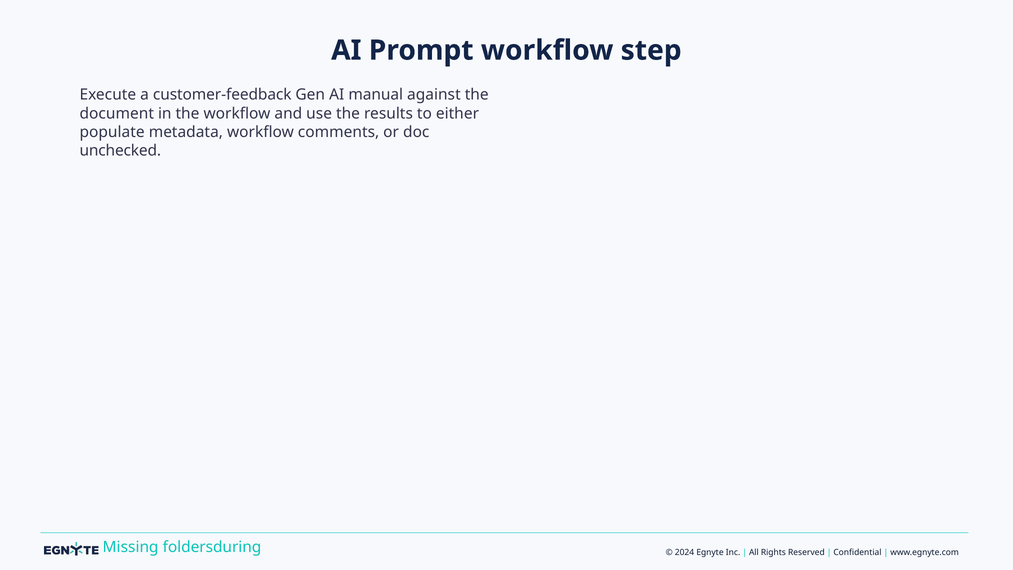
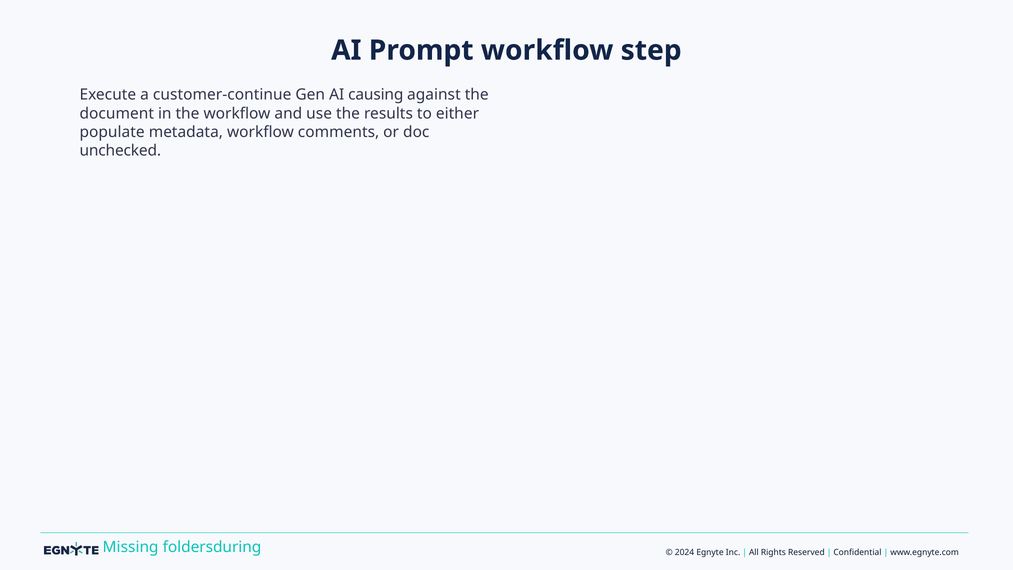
customer-feedback: customer-feedback -> customer-continue
manual: manual -> causing
